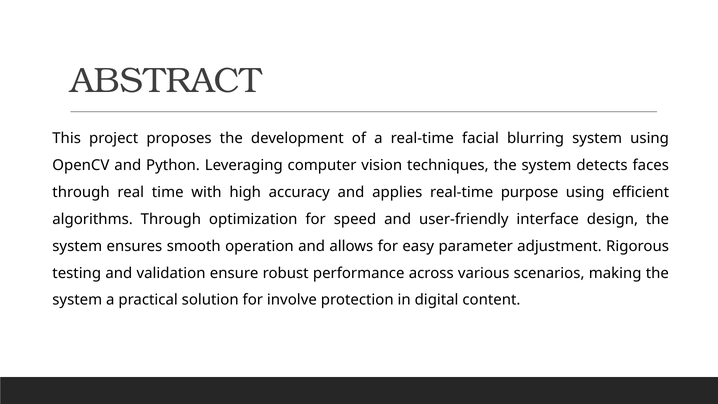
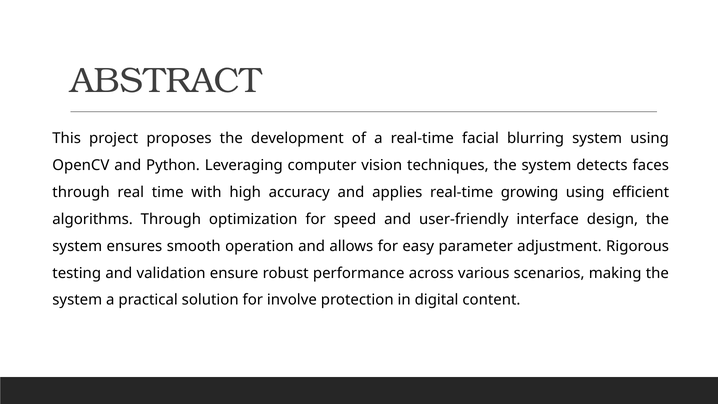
purpose: purpose -> growing
